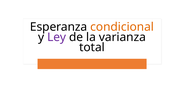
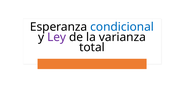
condicional colour: orange -> blue
